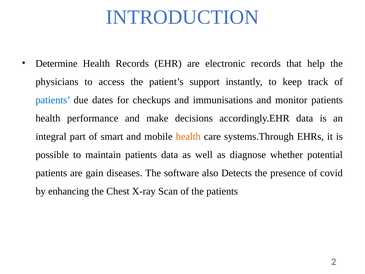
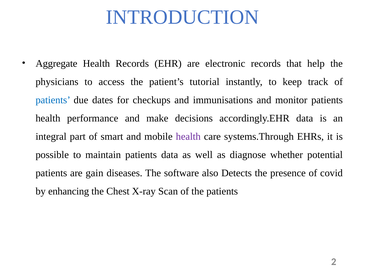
Determine: Determine -> Aggregate
support: support -> tutorial
health at (188, 136) colour: orange -> purple
